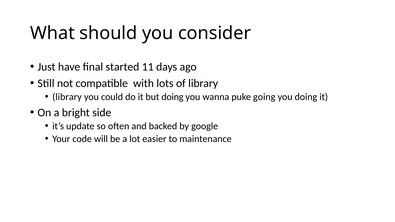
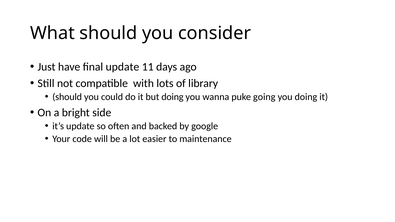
final started: started -> update
library at (67, 97): library -> should
